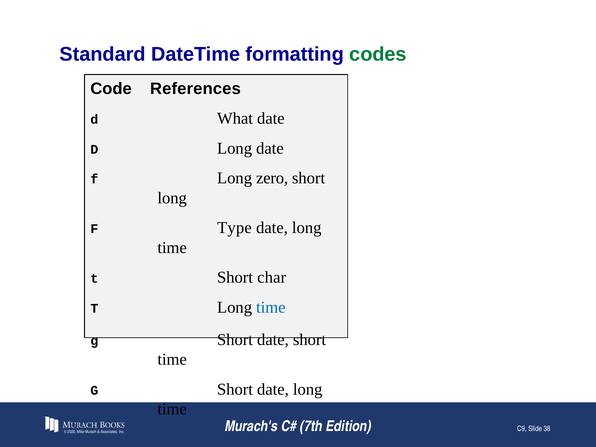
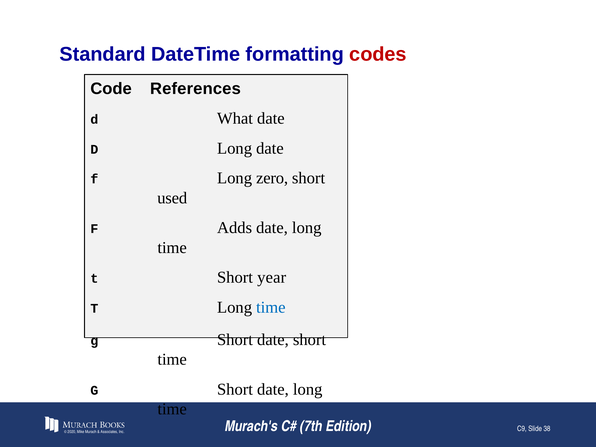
codes colour: green -> red
long at (172, 198): long -> used
Type: Type -> Adds
char: char -> year
